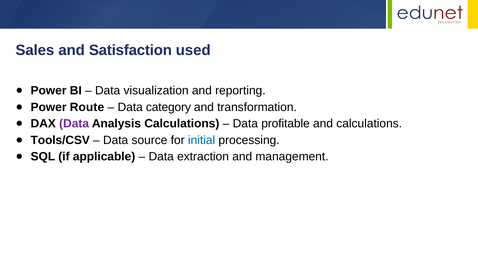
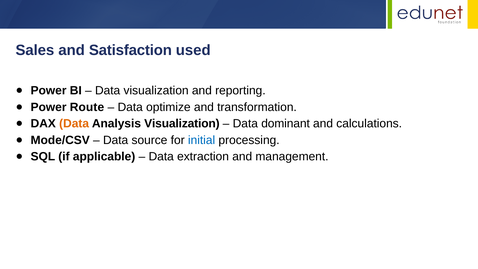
category: category -> optimize
Data at (74, 124) colour: purple -> orange
Analysis Calculations: Calculations -> Visualization
profitable: profitable -> dominant
Tools/CSV: Tools/CSV -> Mode/CSV
